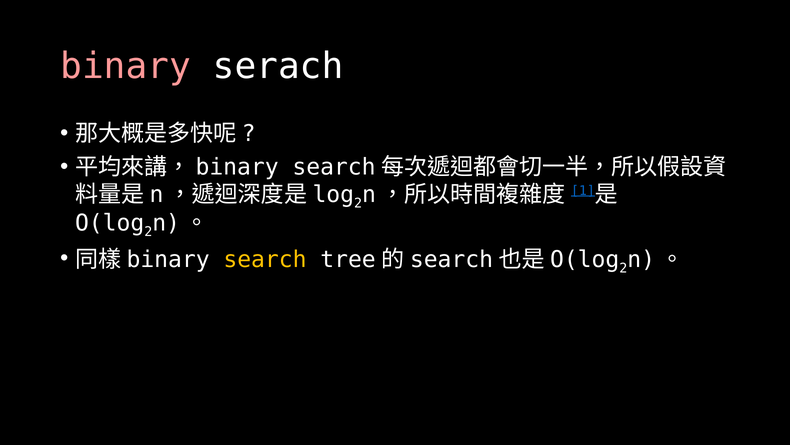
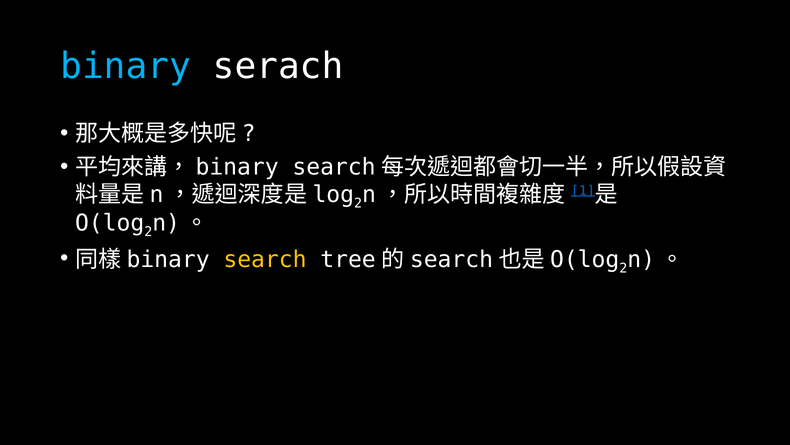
binary colour: pink -> light blue
